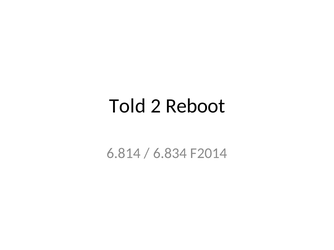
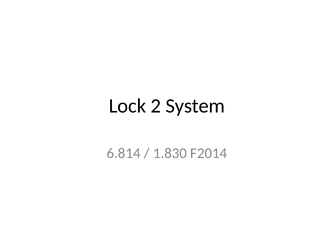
Told: Told -> Lock
Reboot: Reboot -> System
6.834: 6.834 -> 1.830
